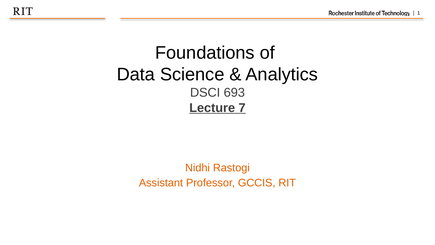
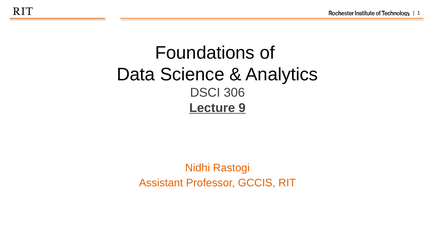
693: 693 -> 306
7: 7 -> 9
